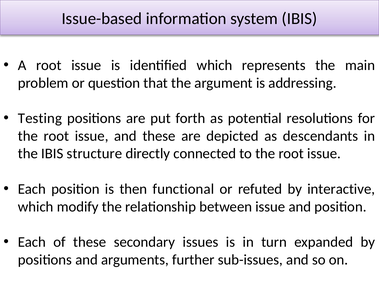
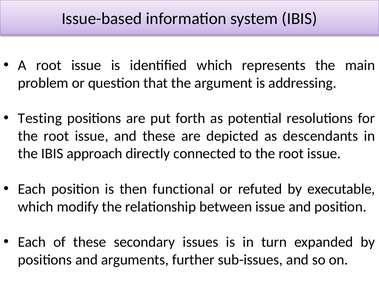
structure: structure -> approach
interactive: interactive -> executable
